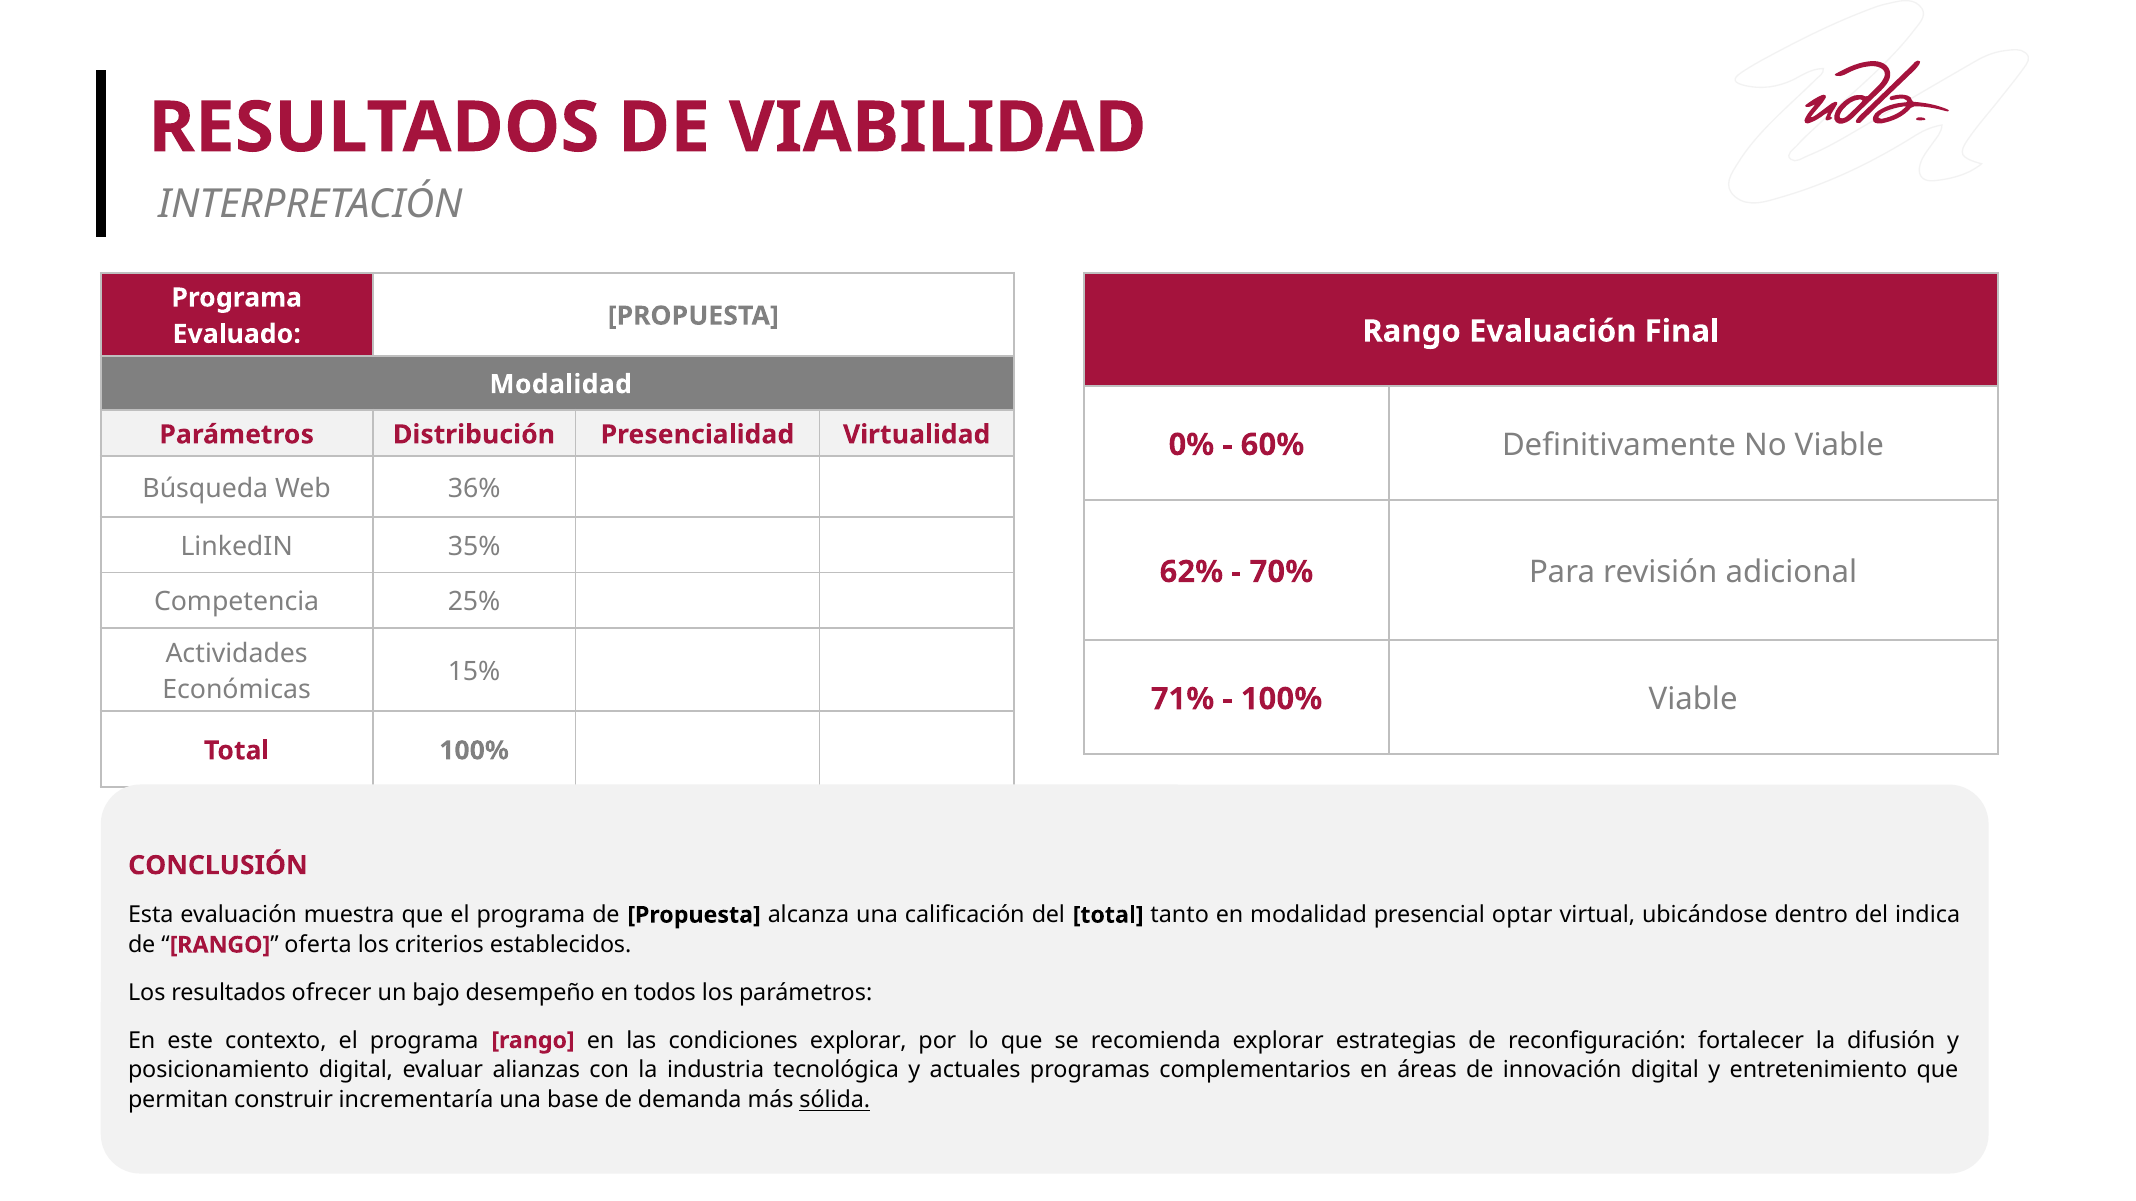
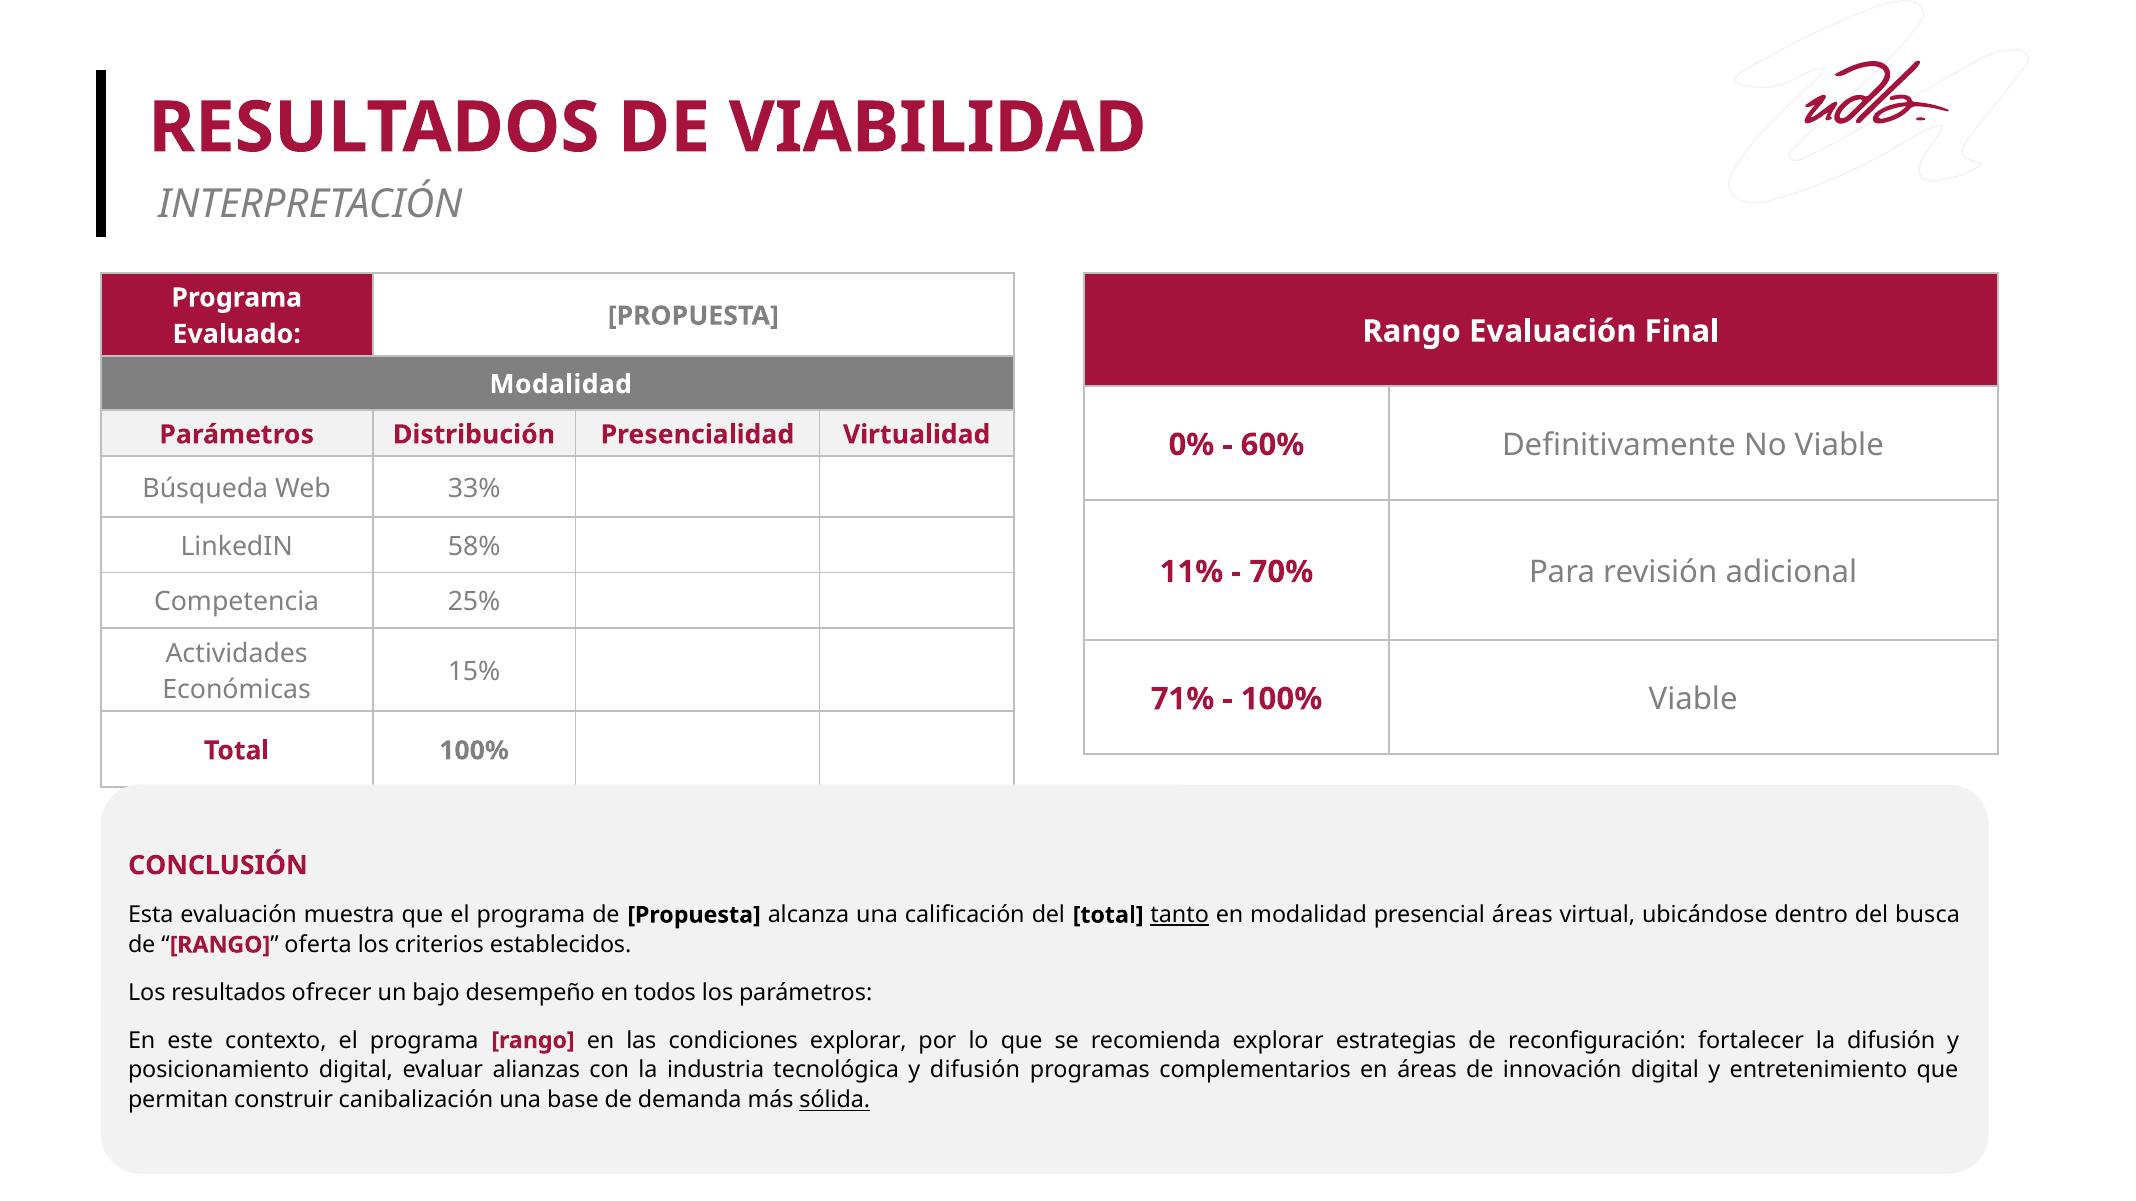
36%: 36% -> 33%
35%: 35% -> 58%
62%: 62% -> 11%
tanto underline: none -> present
presencial optar: optar -> áreas
indica: indica -> busca
y actuales: actuales -> difusión
incrementaría: incrementaría -> canibalización
